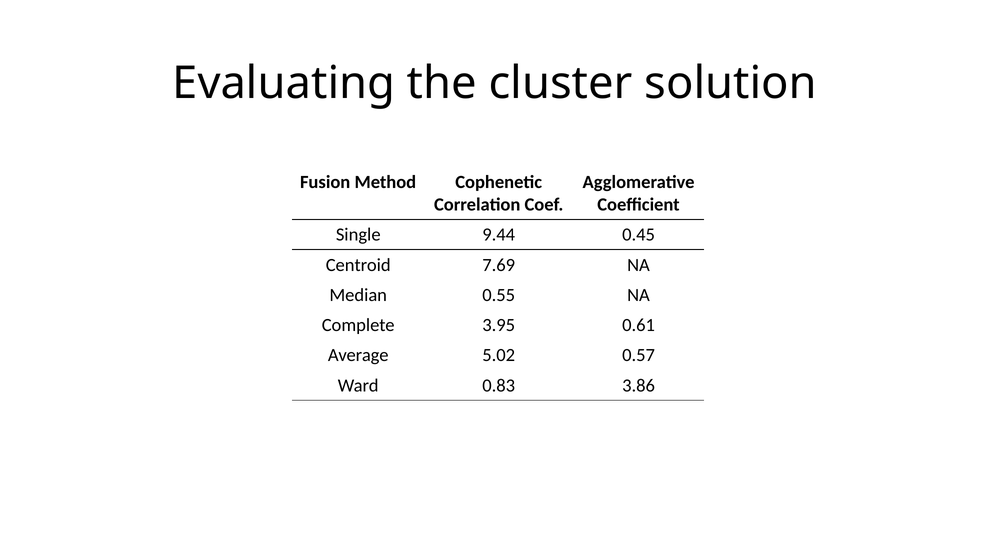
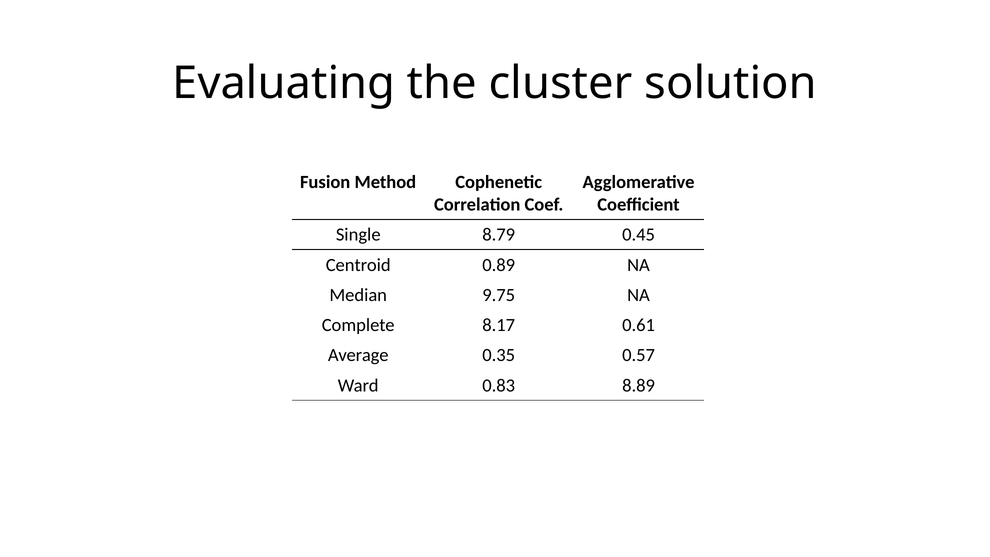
9.44: 9.44 -> 8.79
7.69: 7.69 -> 0.89
0.55: 0.55 -> 9.75
3.95: 3.95 -> 8.17
5.02: 5.02 -> 0.35
3.86: 3.86 -> 8.89
